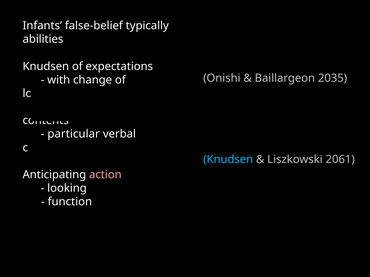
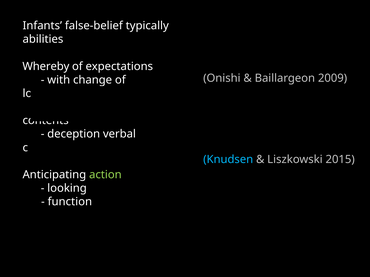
Knudsen at (46, 66): Knudsen -> Whereby
2035: 2035 -> 2009
particular: particular -> deception
2061: 2061 -> 2015
action colour: pink -> light green
